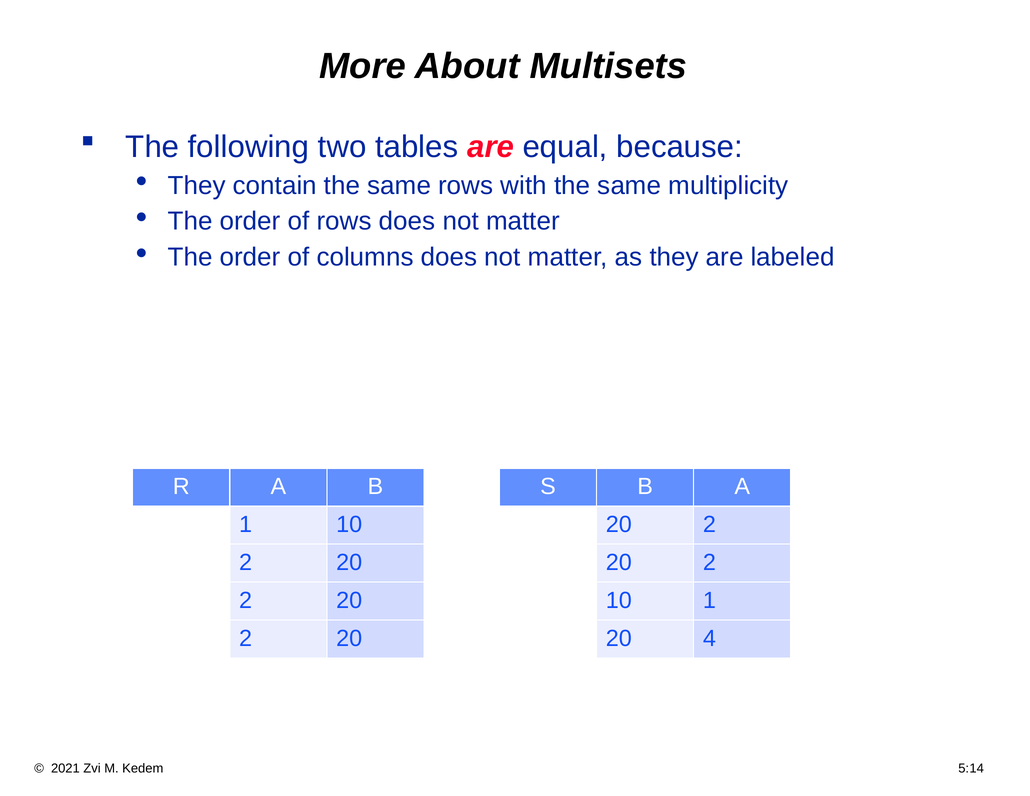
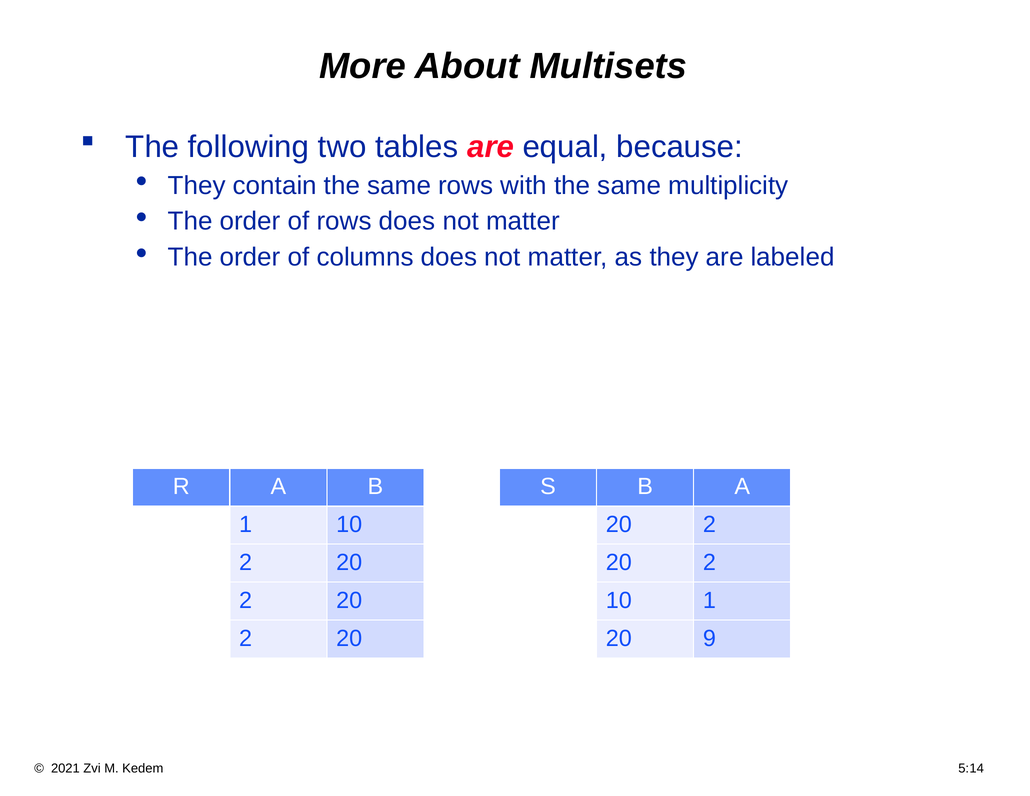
4: 4 -> 9
